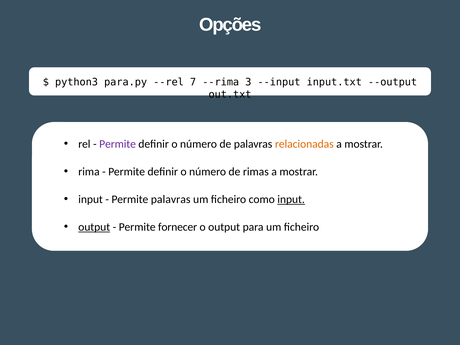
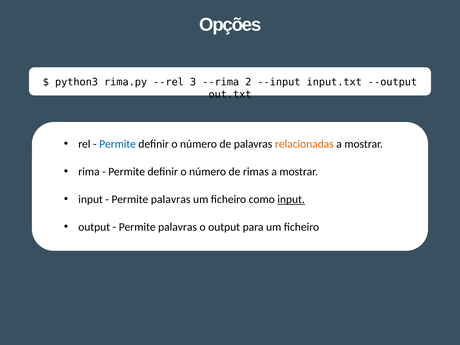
para.py: para.py -> rima.py
--rel 7: 7 -> 3
--rima 3: 3 -> 2
Permite at (118, 144) colour: purple -> blue
output at (94, 227) underline: present -> none
fornecer at (178, 227): fornecer -> palavras
